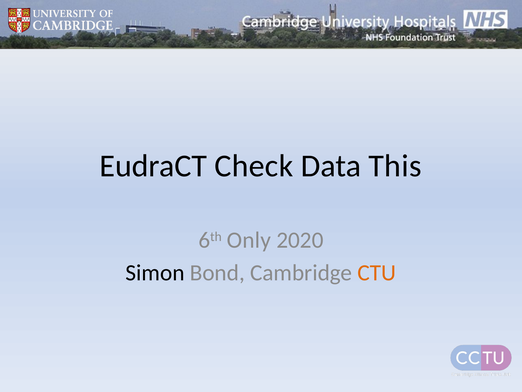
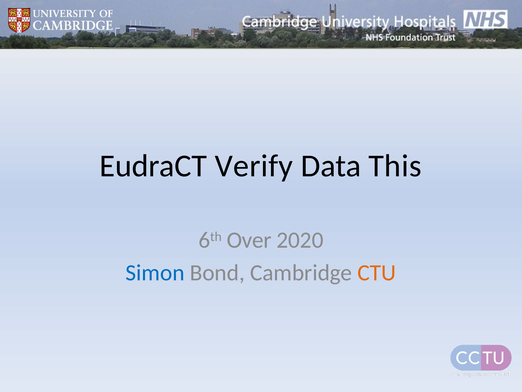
Check: Check -> Verify
Only: Only -> Over
Simon colour: black -> blue
